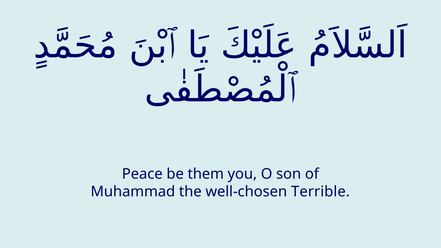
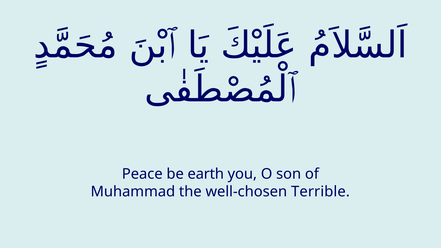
them: them -> earth
